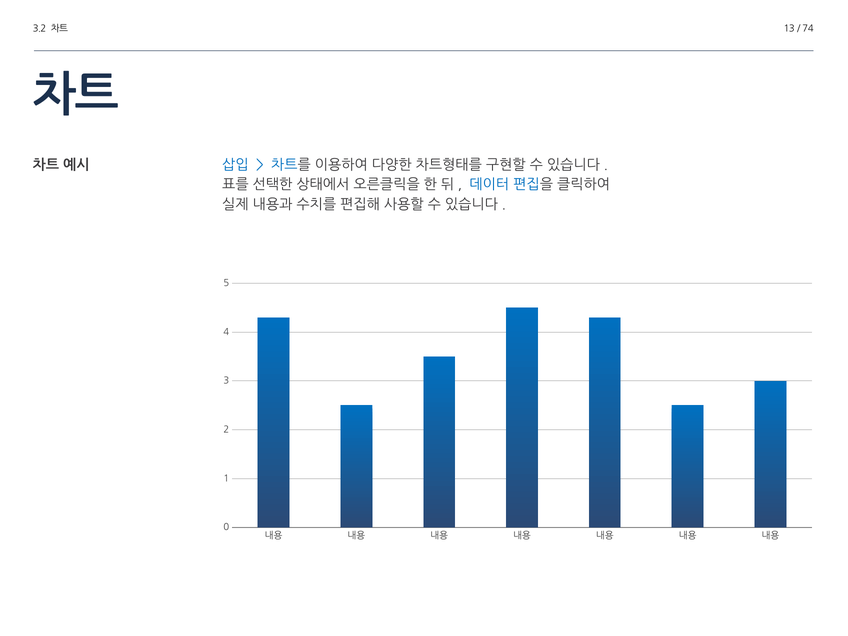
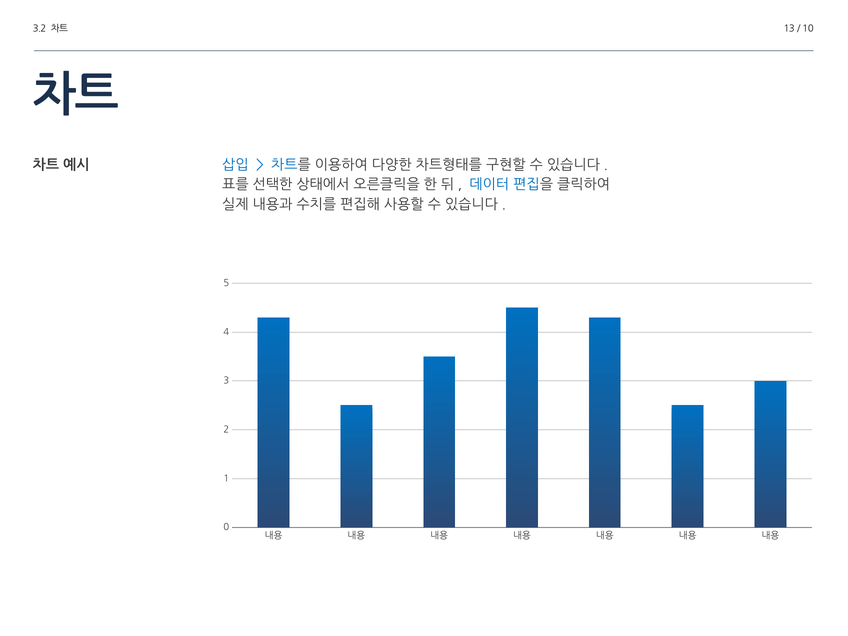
74: 74 -> 10
